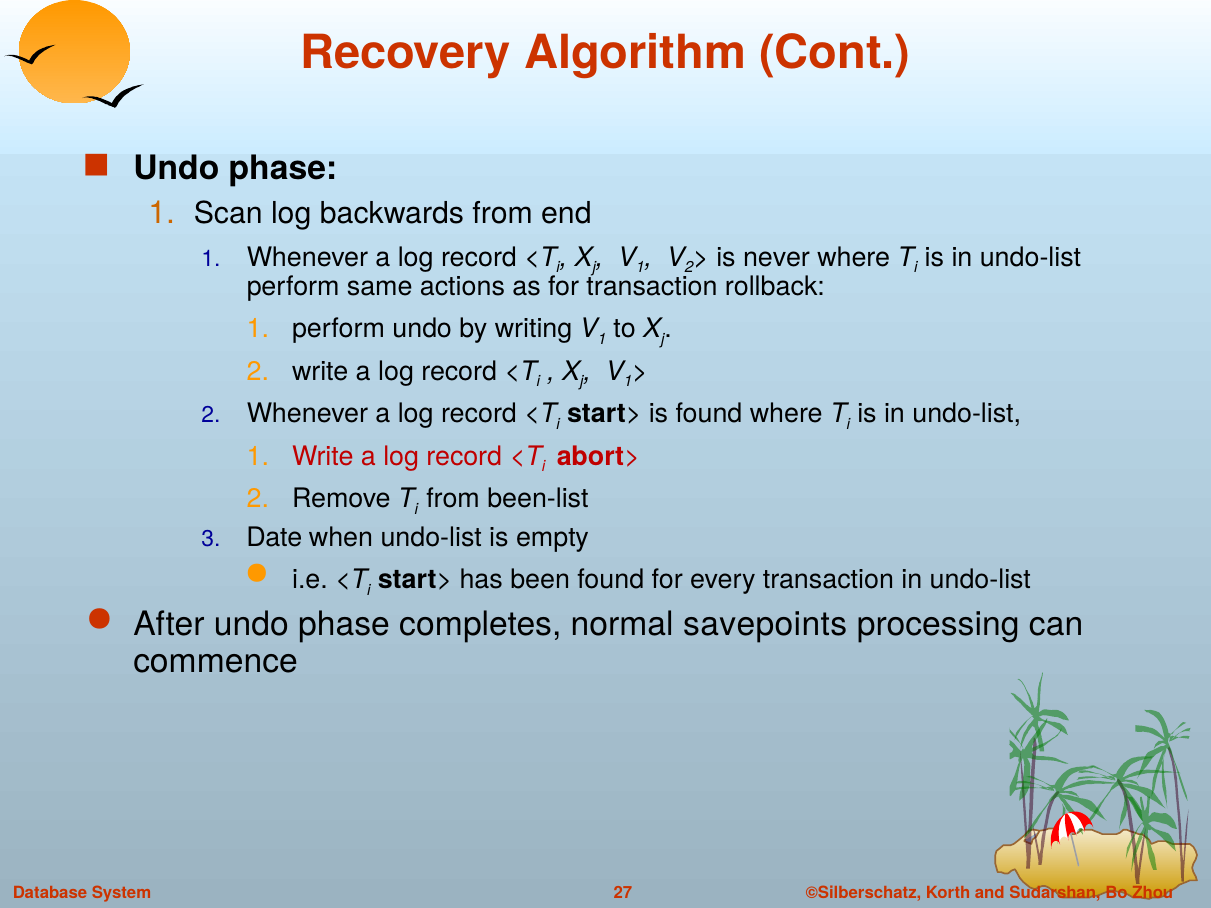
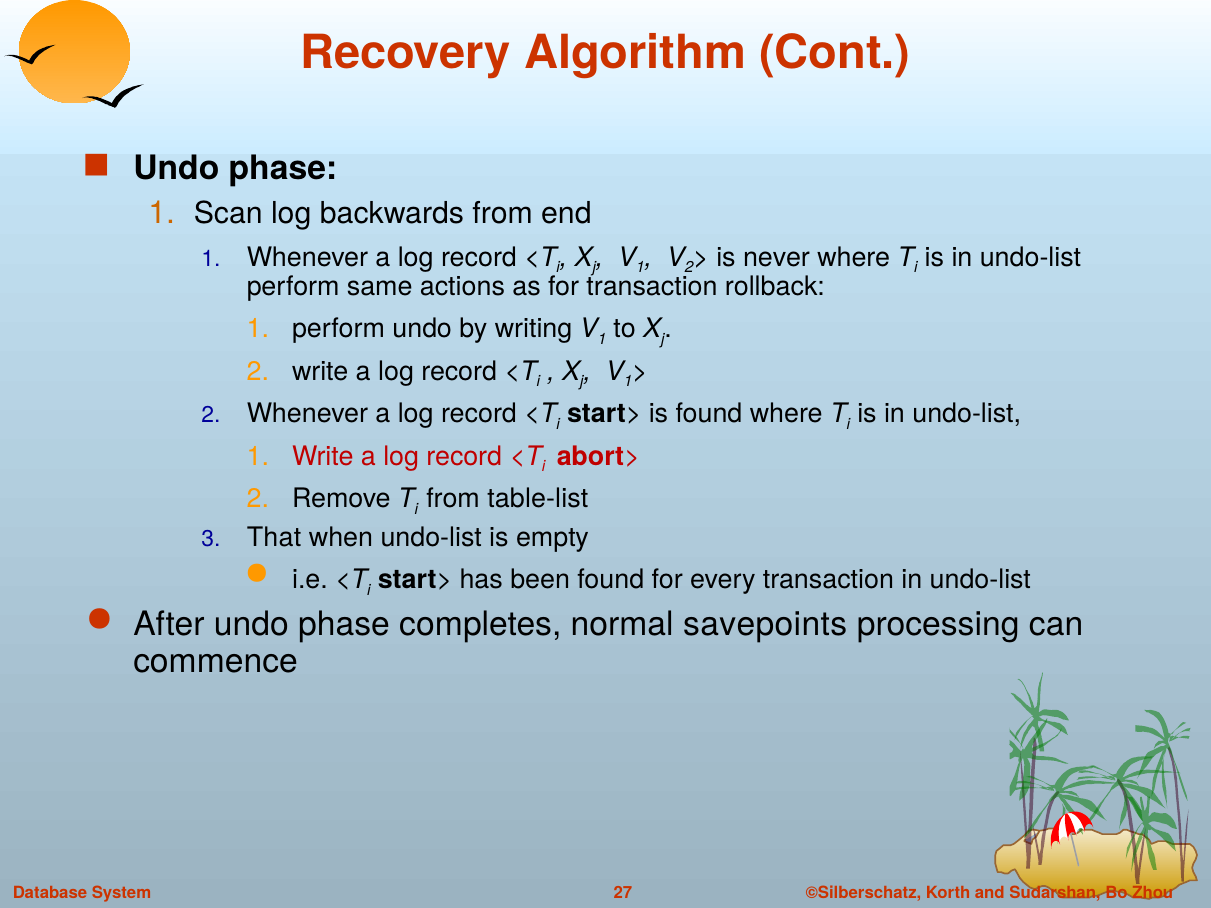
been-list: been-list -> table-list
Date: Date -> That
